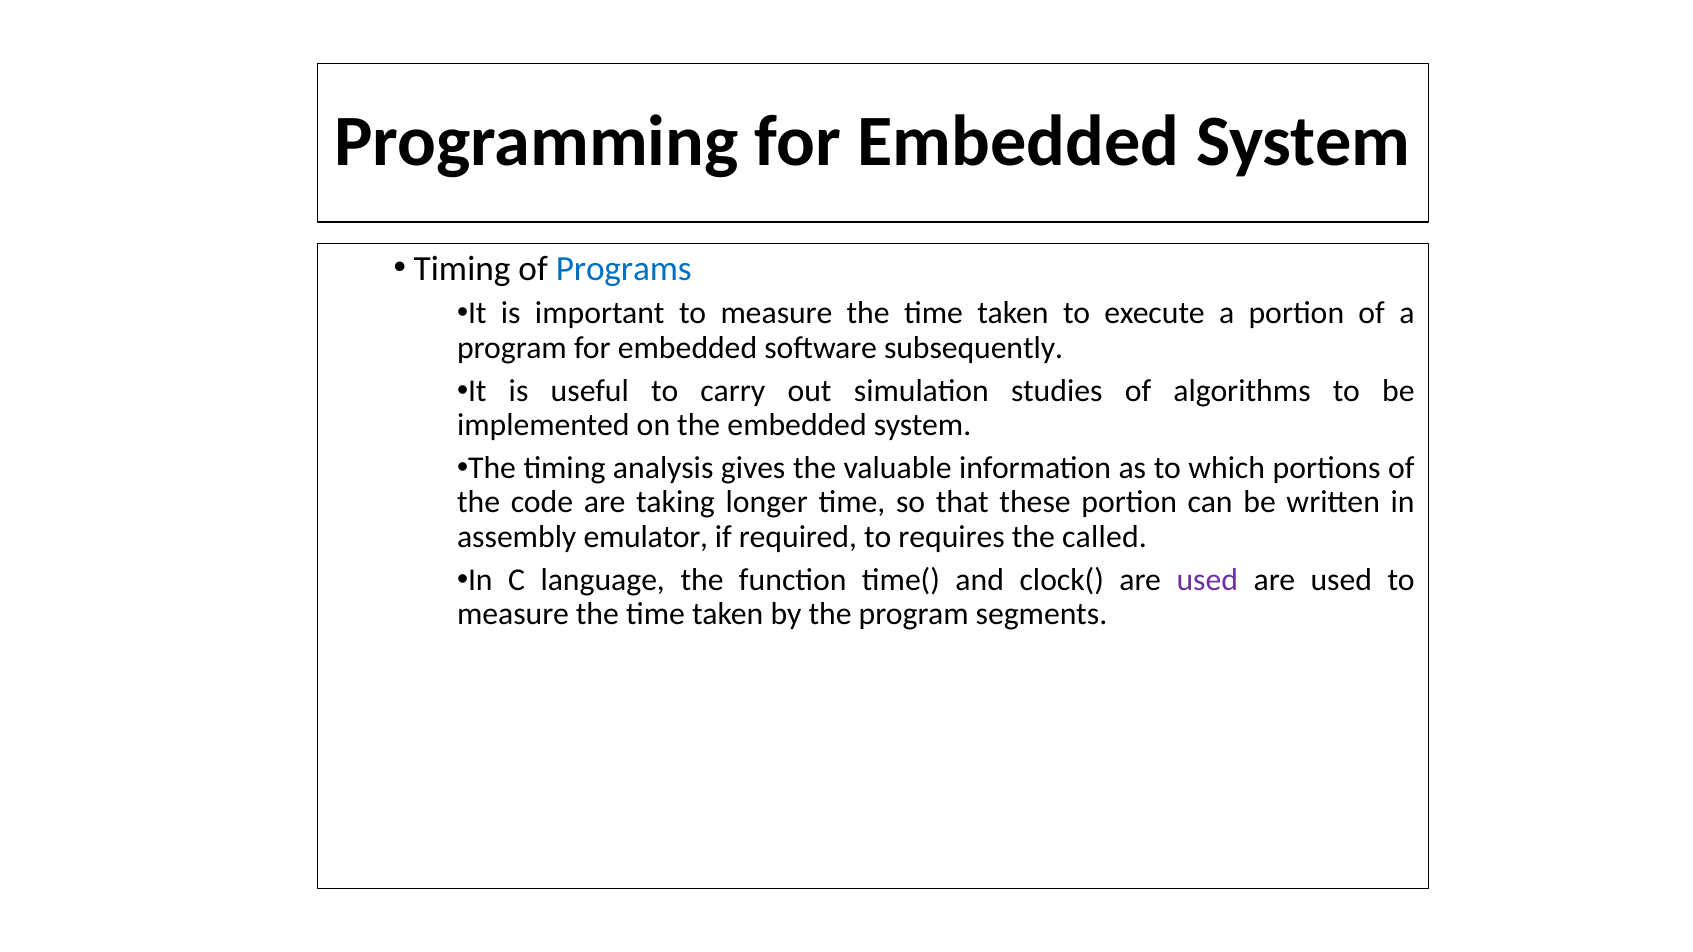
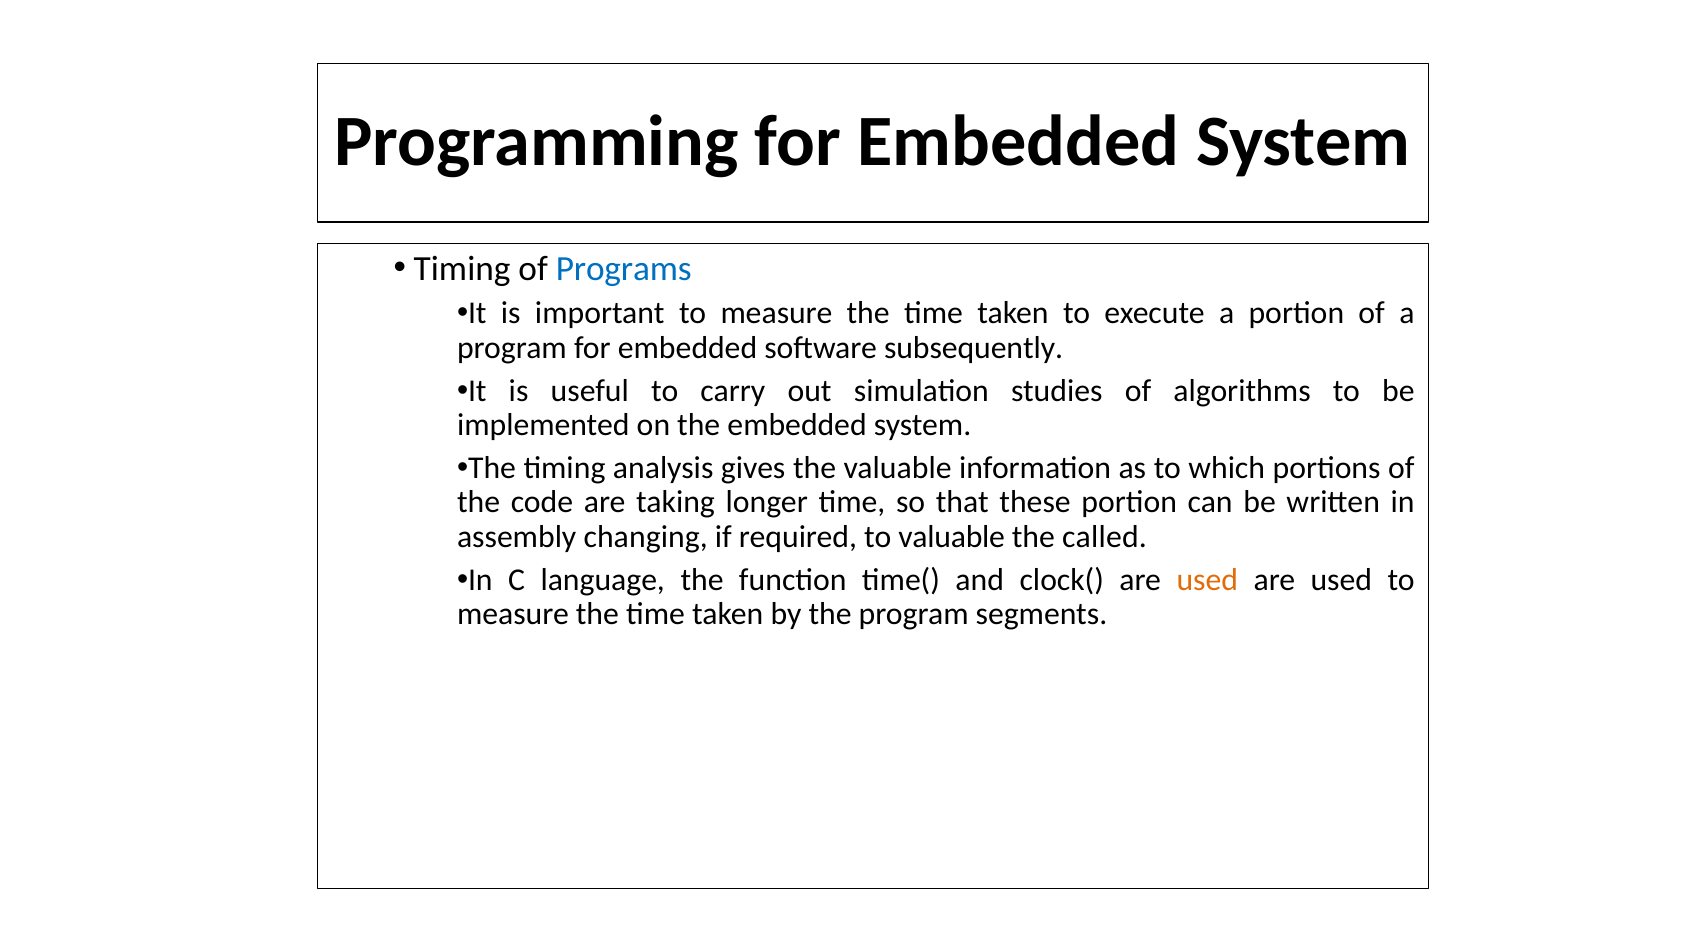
emulator: emulator -> changing
to requires: requires -> valuable
used at (1207, 580) colour: purple -> orange
